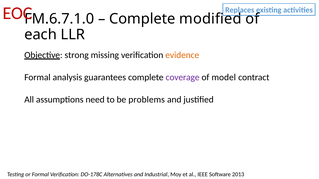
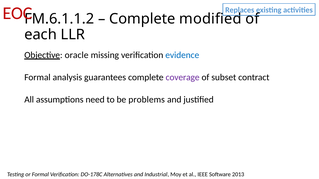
FM.6.7.1.0: FM.6.7.1.0 -> FM.6.1.1.2
strong: strong -> oracle
evidence colour: orange -> blue
model: model -> subset
